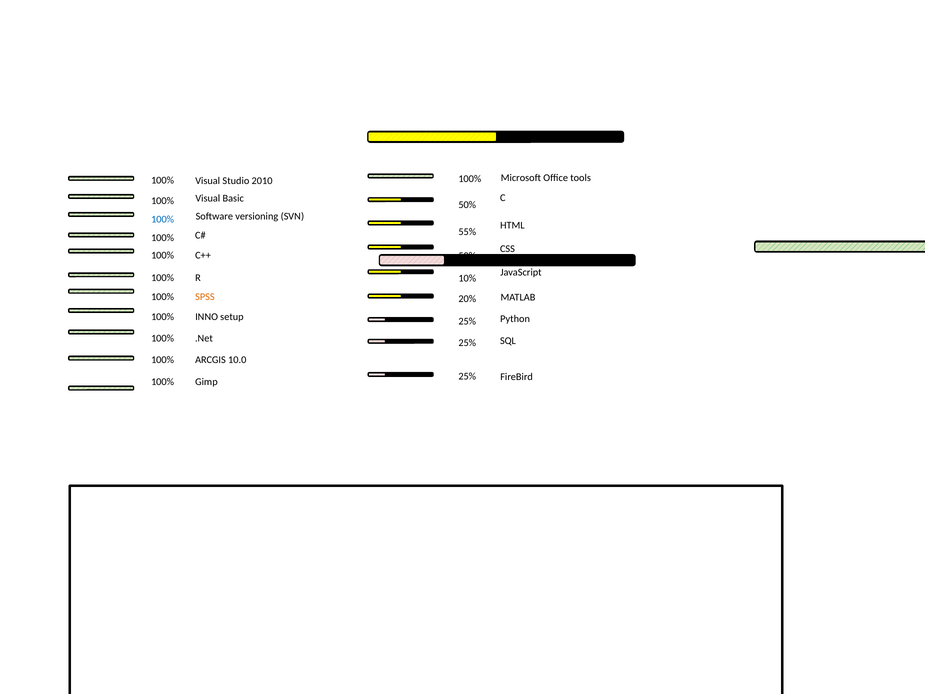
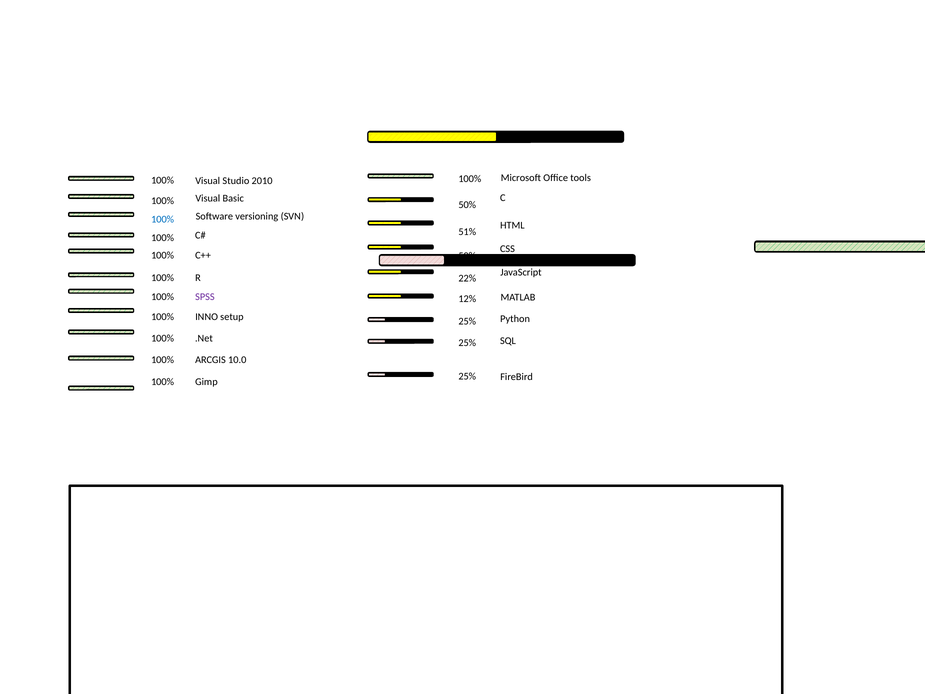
55%: 55% -> 51%
10%: 10% -> 22%
SPSS colour: orange -> purple
20%: 20% -> 12%
